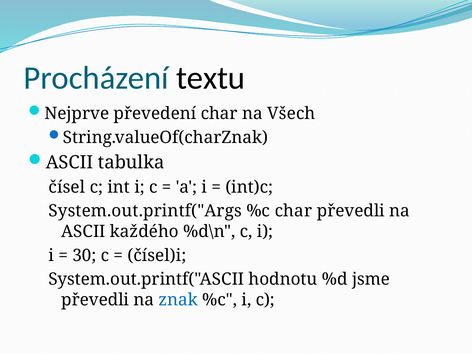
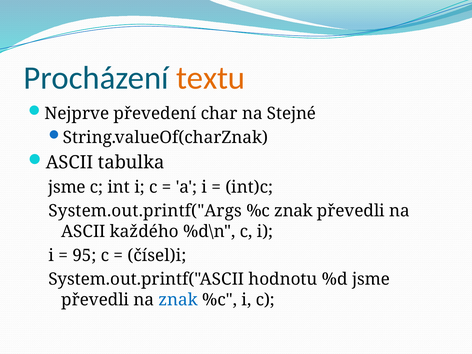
textu colour: black -> orange
Všech: Všech -> Stejné
čísel at (67, 187): čísel -> jsme
%c char: char -> znak
30: 30 -> 95
